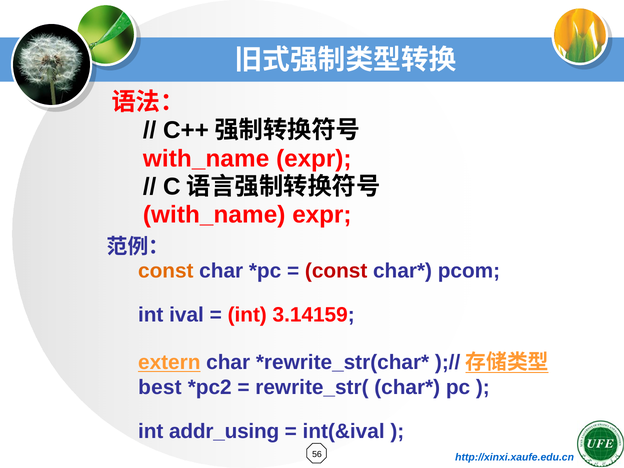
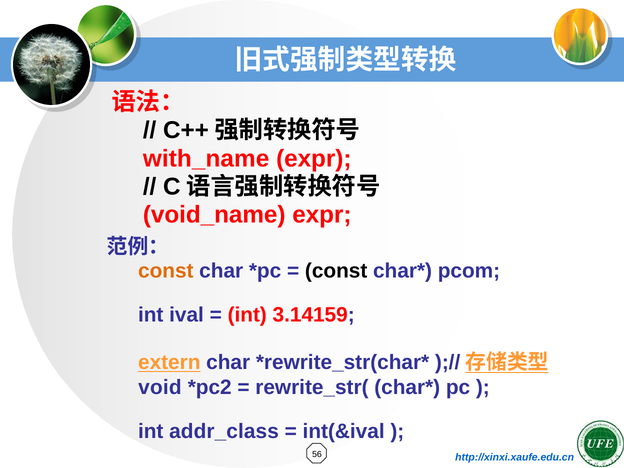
with_name at (214, 215): with_name -> void_name
const at (336, 271) colour: red -> black
best: best -> void
addr_using: addr_using -> addr_class
